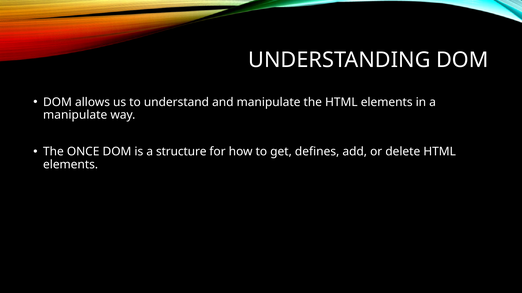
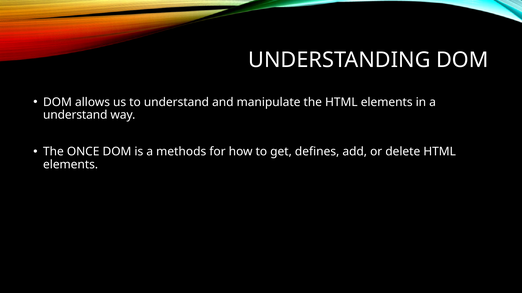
manipulate at (75, 115): manipulate -> understand
structure: structure -> methods
